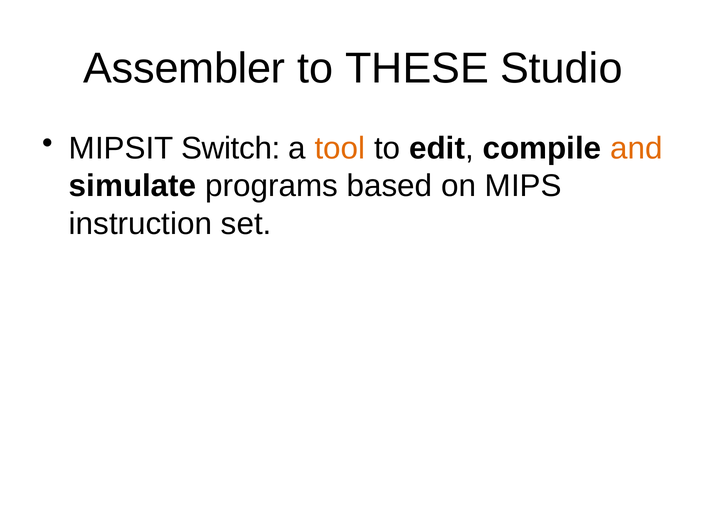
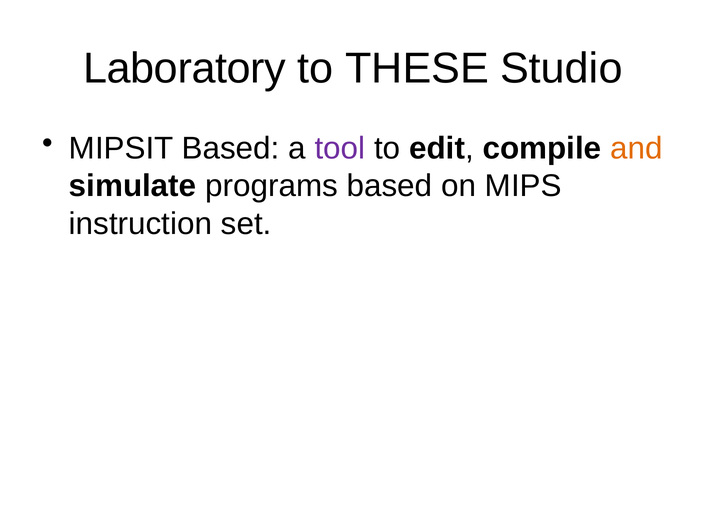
Assembler: Assembler -> Laboratory
MIPSIT Switch: Switch -> Based
tool colour: orange -> purple
